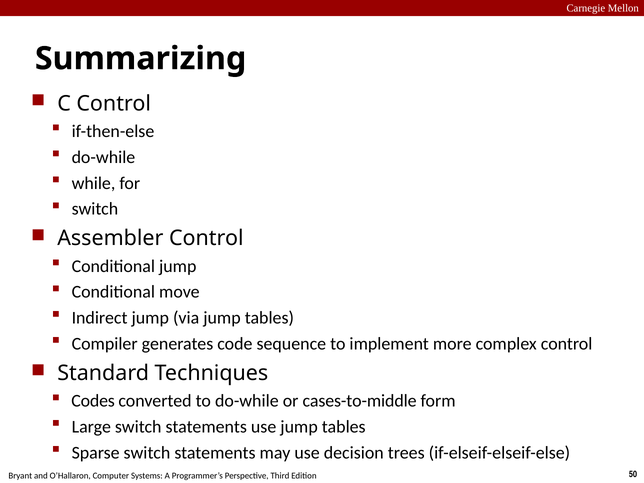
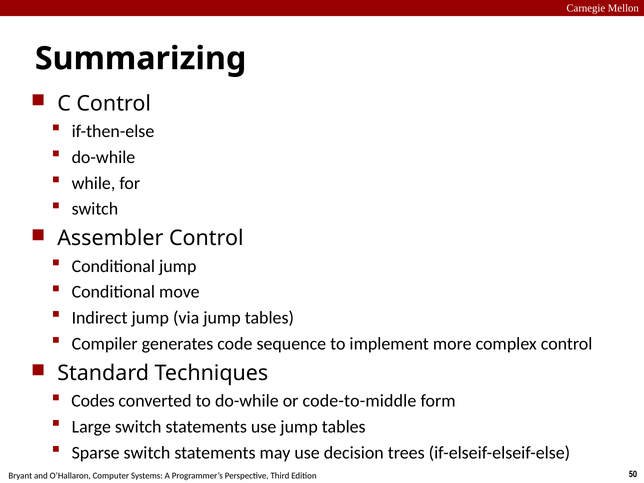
cases-to-middle: cases-to-middle -> code-to-middle
